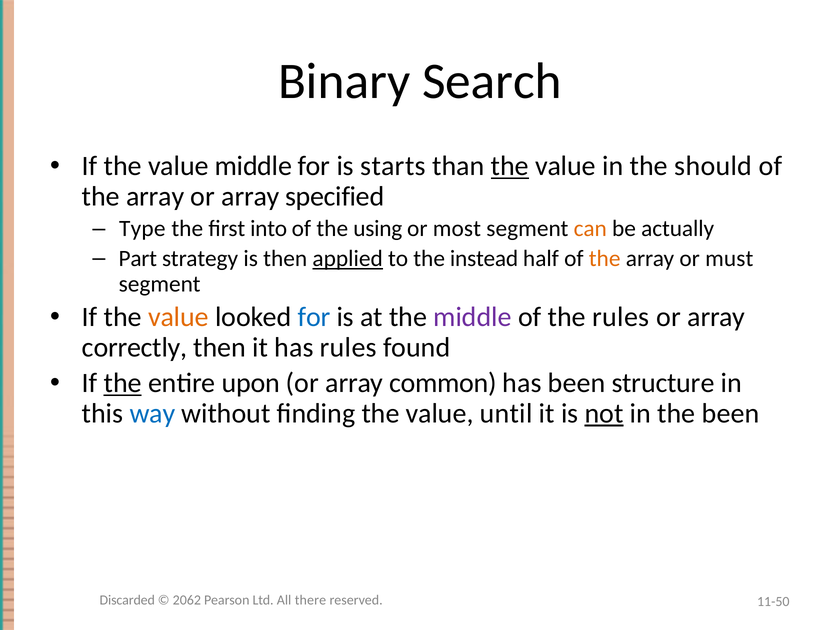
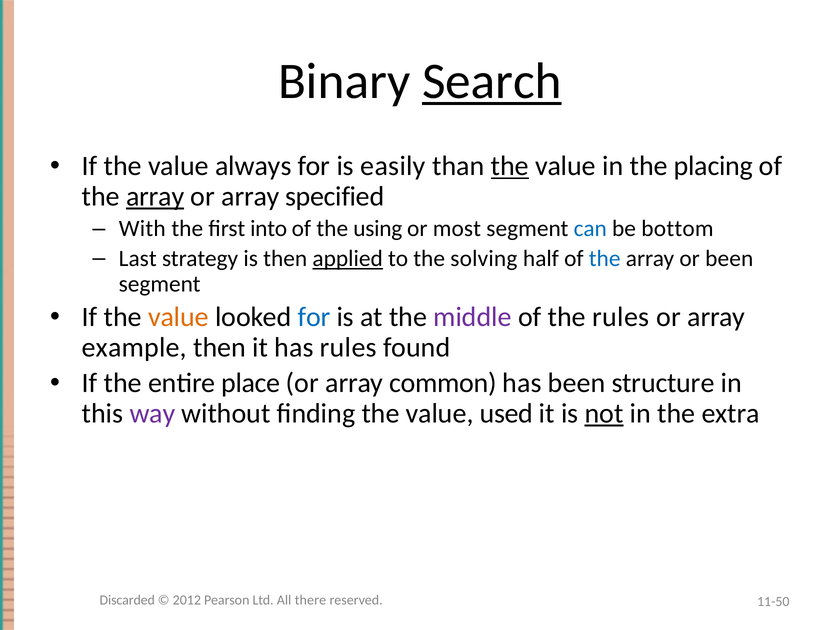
Search underline: none -> present
value middle: middle -> always
starts: starts -> easily
should: should -> placing
array at (155, 196) underline: none -> present
Type: Type -> With
can colour: orange -> blue
actually: actually -> bottom
Part: Part -> Last
instead: instead -> solving
the at (605, 259) colour: orange -> blue
or must: must -> been
correctly: correctly -> example
the at (123, 383) underline: present -> none
upon: upon -> place
way colour: blue -> purple
until: until -> used
the been: been -> extra
2062: 2062 -> 2012
